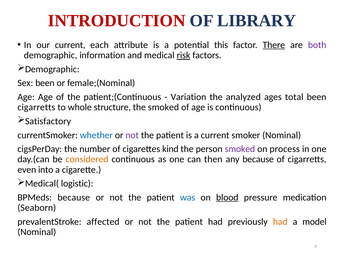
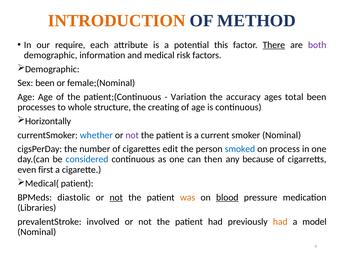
INTRODUCTION colour: red -> orange
LIBRARY: LIBRARY -> METHOD
our current: current -> require
risk underline: present -> none
analyzed: analyzed -> accuracy
cigarretts at (36, 107): cigarretts -> processes
the smoked: smoked -> creating
Satisfactory: Satisfactory -> Horizontally
kind: kind -> edit
smoked at (240, 149) colour: purple -> blue
considered colour: orange -> blue
into: into -> first
Medical( logistic: logistic -> patient
BPMeds because: because -> diastolic
not at (116, 197) underline: none -> present
was colour: blue -> orange
Seaborn: Seaborn -> Libraries
affected: affected -> involved
